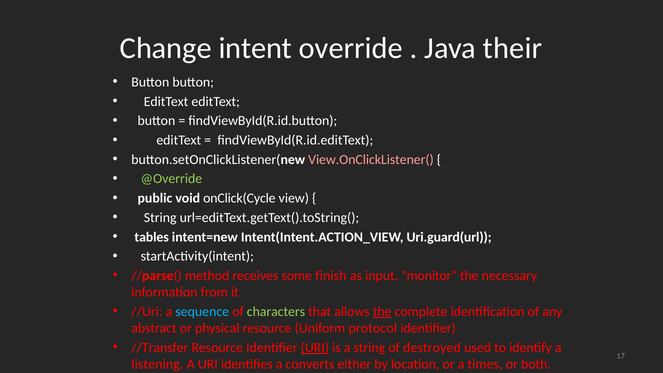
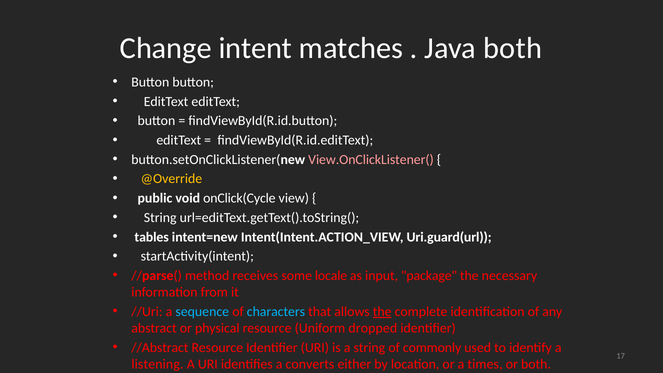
override: override -> matches
Java their: their -> both
@Override colour: light green -> yellow
finish: finish -> locale
monitor: monitor -> package
characters colour: light green -> light blue
protocol: protocol -> dropped
//Transfer: //Transfer -> //Abstract
URI at (315, 347) underline: present -> none
destroyed: destroyed -> commonly
